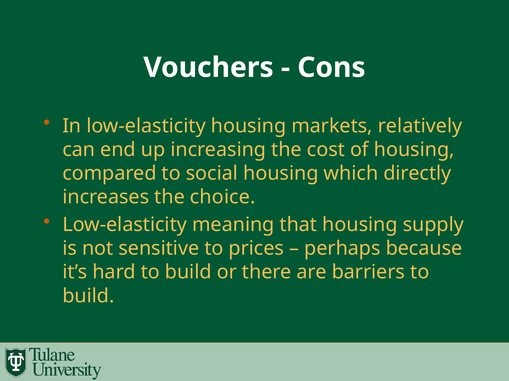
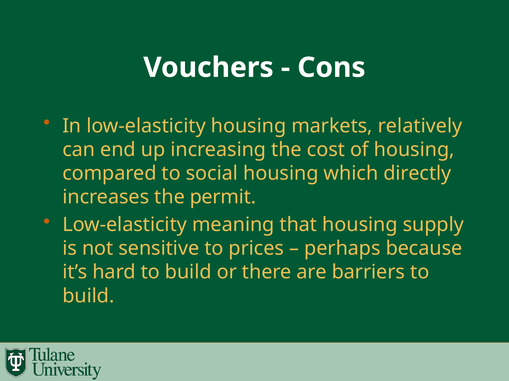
choice: choice -> permit
